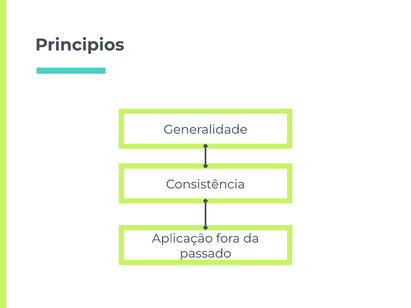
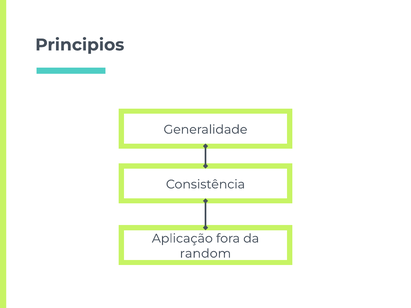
passado: passado -> random
